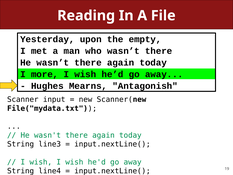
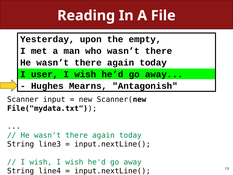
more: more -> user
